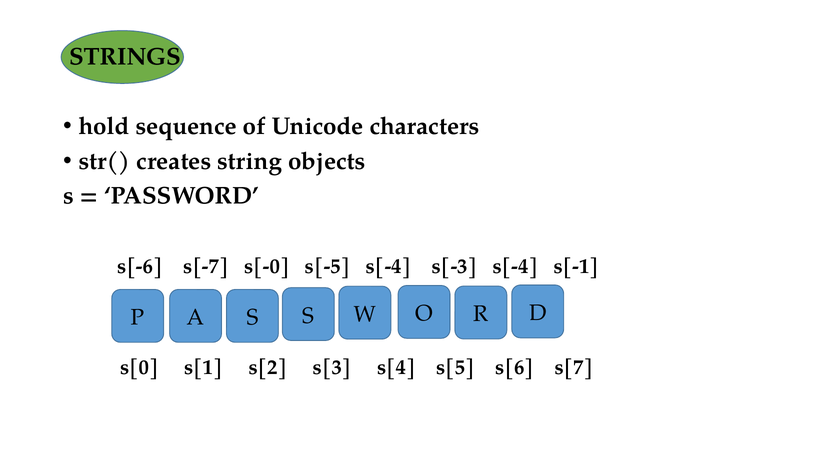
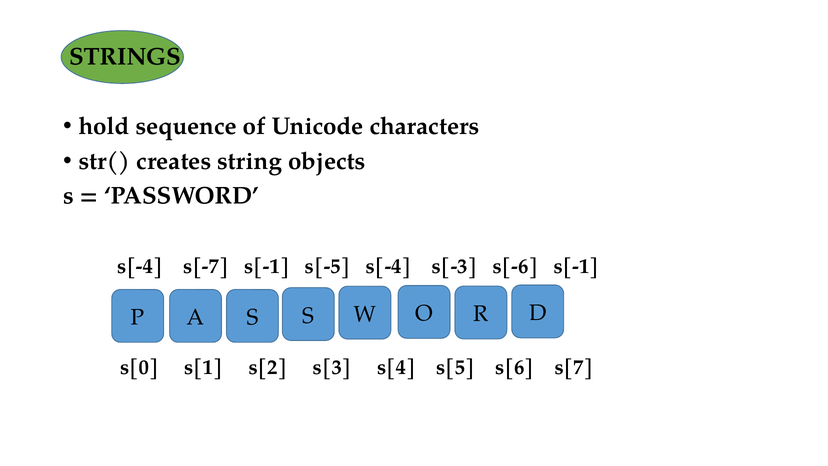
s[-6 at (140, 266): s[-6 -> s[-4
s[-7 s[-0: s[-0 -> s[-1
s[-3 s[-4: s[-4 -> s[-6
